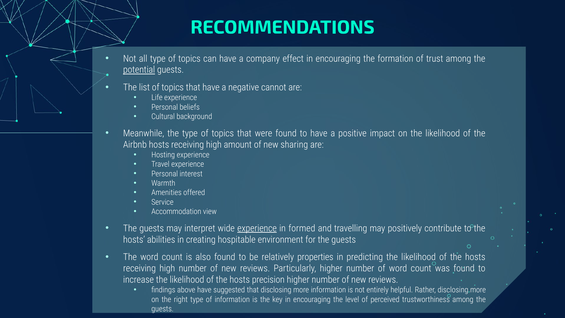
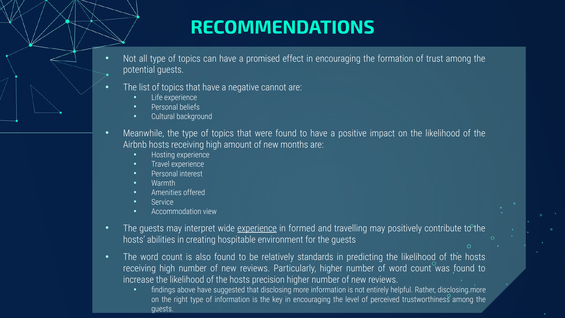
company: company -> promised
potential underline: present -> none
sharing: sharing -> months
properties: properties -> standards
